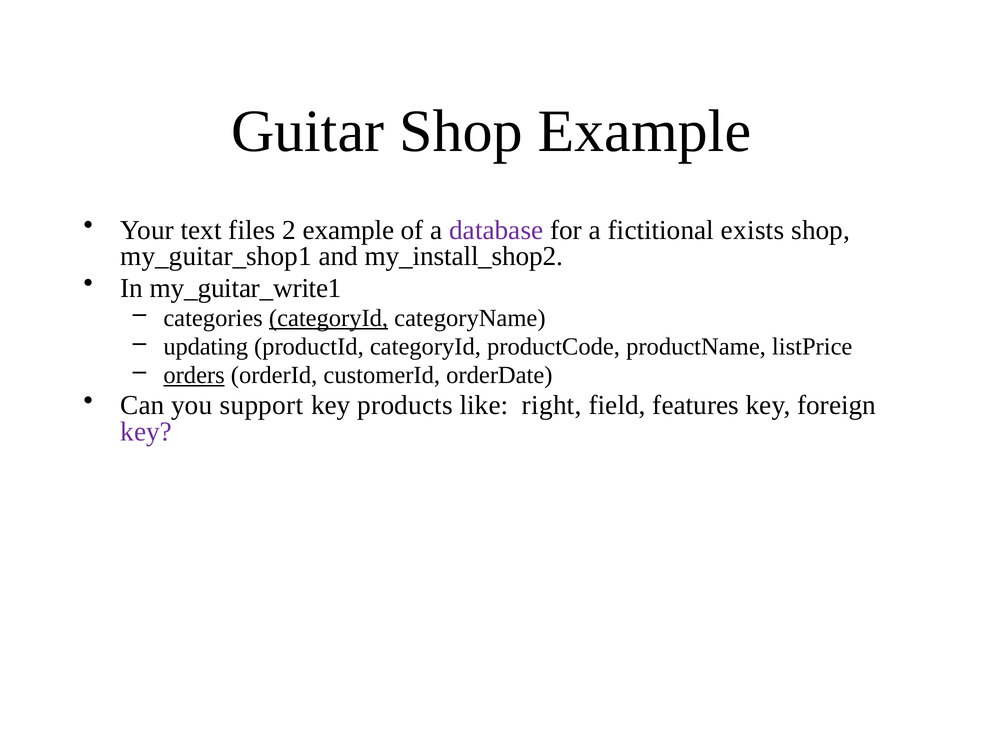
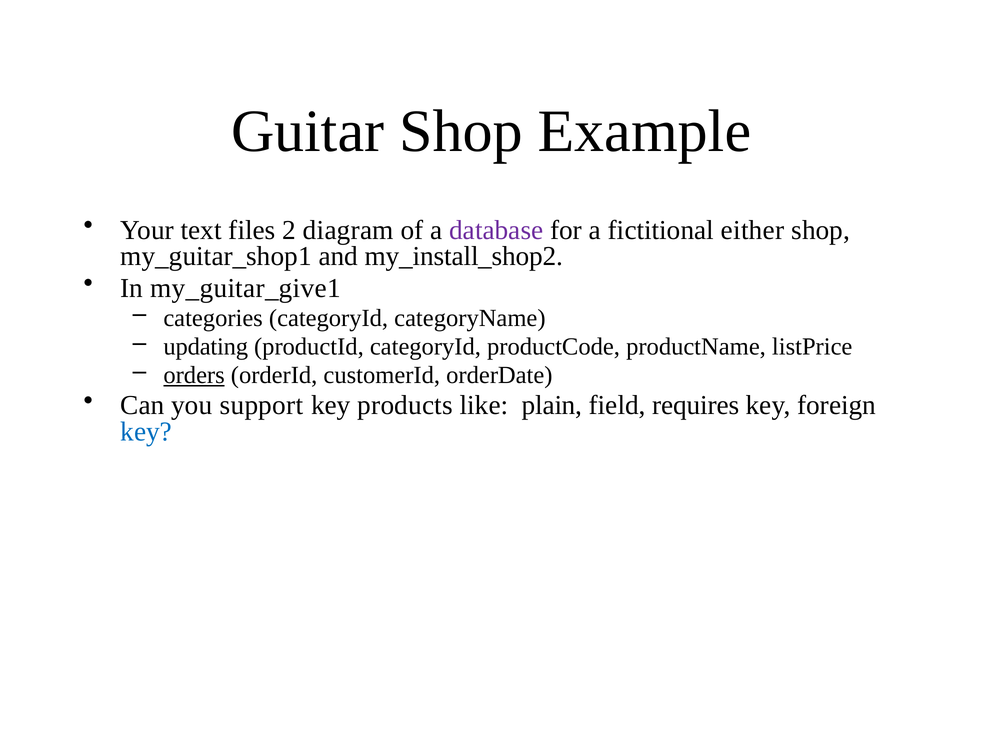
2 example: example -> diagram
exists: exists -> either
my_guitar_write1: my_guitar_write1 -> my_guitar_give1
categoryId at (329, 318) underline: present -> none
right: right -> plain
features: features -> requires
key at (146, 431) colour: purple -> blue
